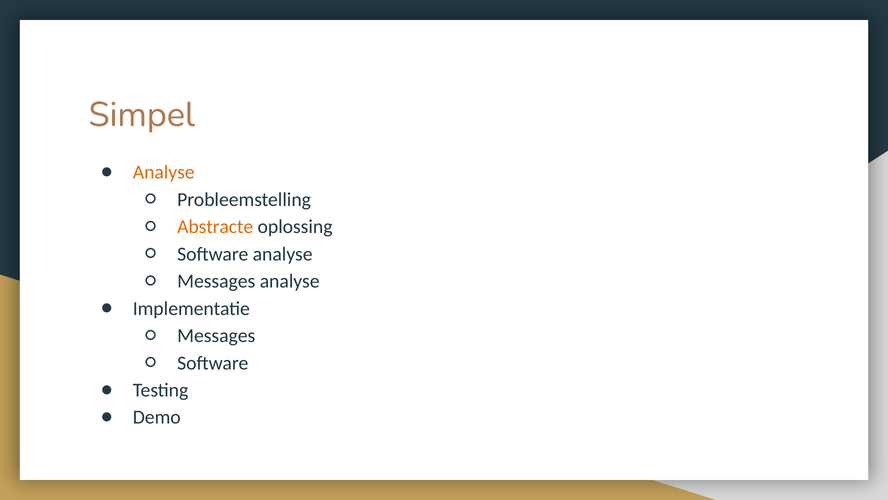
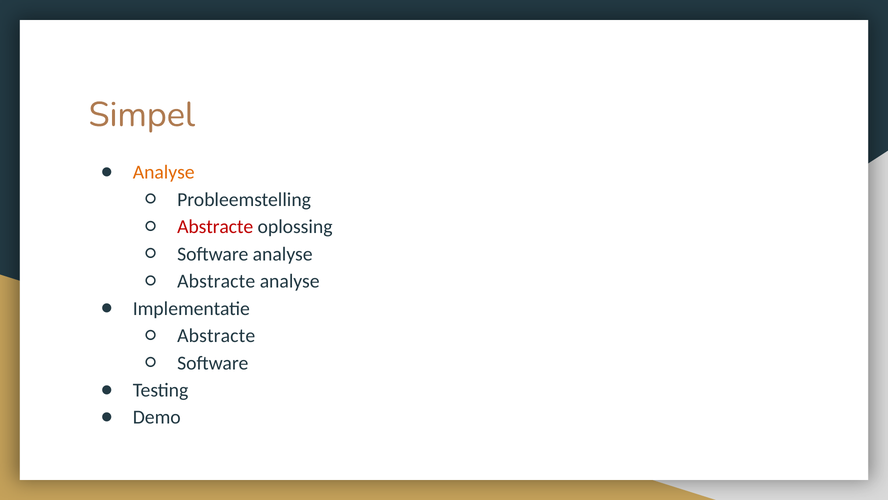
Abstracte at (215, 227) colour: orange -> red
Messages at (216, 281): Messages -> Abstracte
Messages at (216, 335): Messages -> Abstracte
